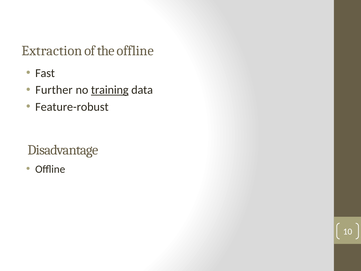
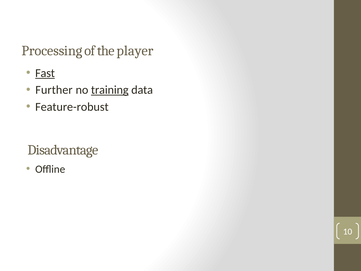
Extraction: Extraction -> Processing
the offline: offline -> player
Fast underline: none -> present
